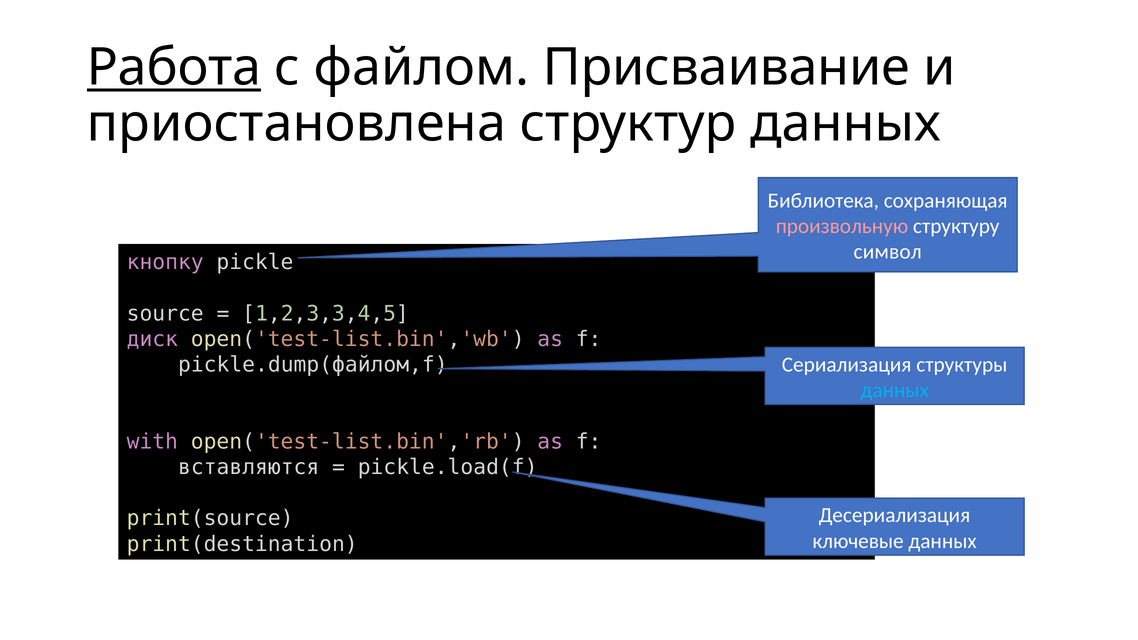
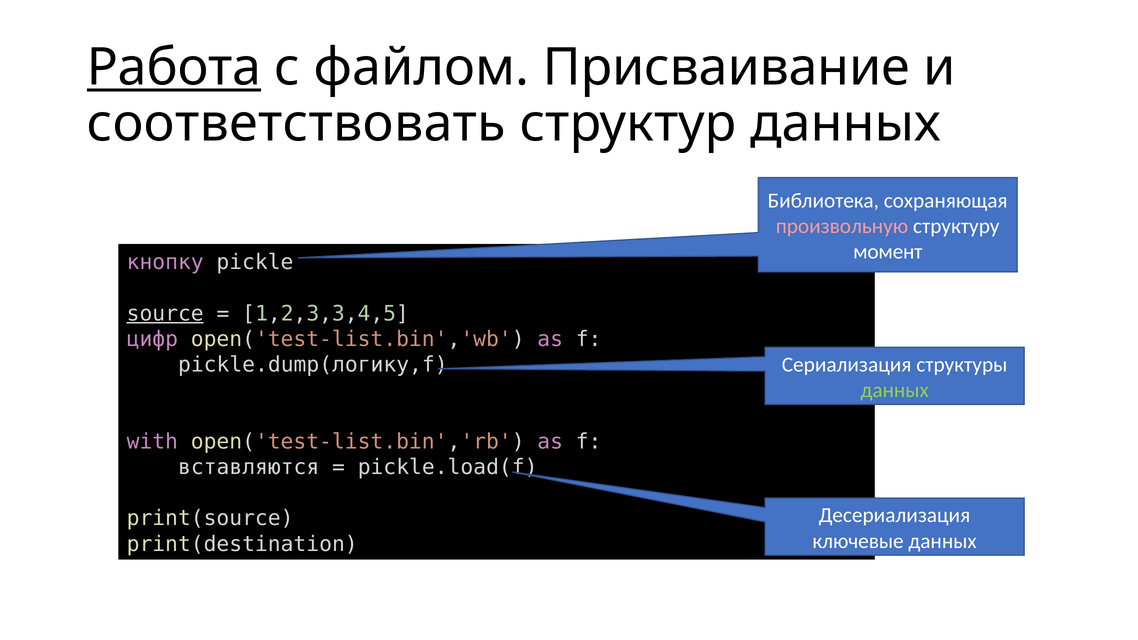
приостановлена: приостановлена -> соответствовать
символ: символ -> момент
source underline: none -> present
диск: диск -> цифр
pickle.dump(файлом,f: pickle.dump(файлом,f -> pickle.dump(логику,f
данных at (895, 390) colour: light blue -> light green
